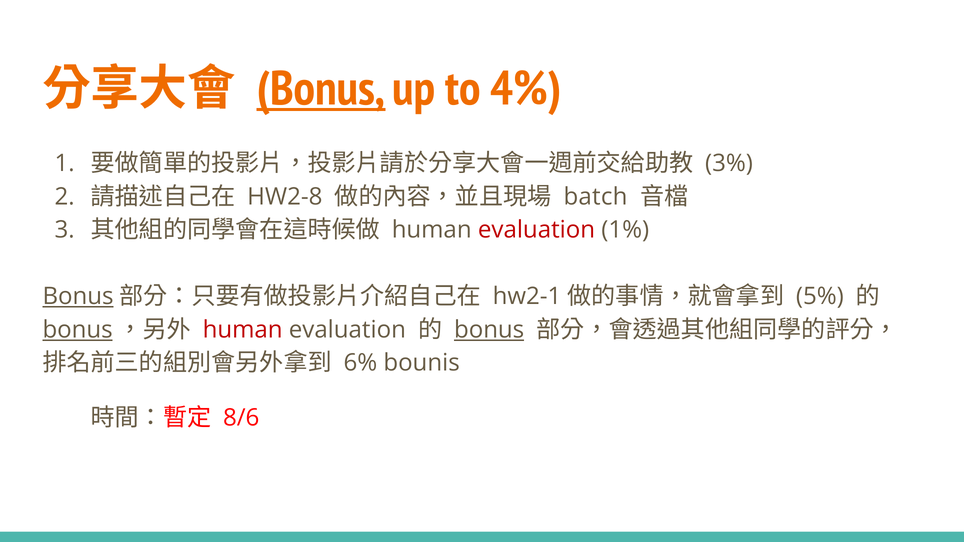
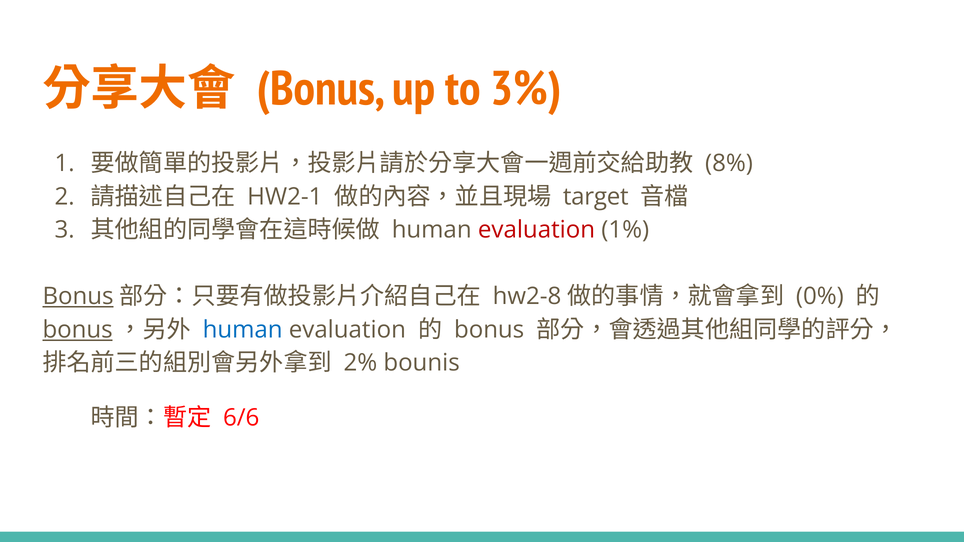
Bonus at (321, 89) underline: present -> none
4%: 4% -> 3%
3%: 3% -> 8%
HW2-8: HW2-8 -> HW2-1
batch: batch -> target
hw2-1: hw2-1 -> hw2-8
5%: 5% -> 0%
human at (243, 330) colour: red -> blue
bonus at (489, 330) underline: present -> none
6%: 6% -> 2%
8/6: 8/6 -> 6/6
